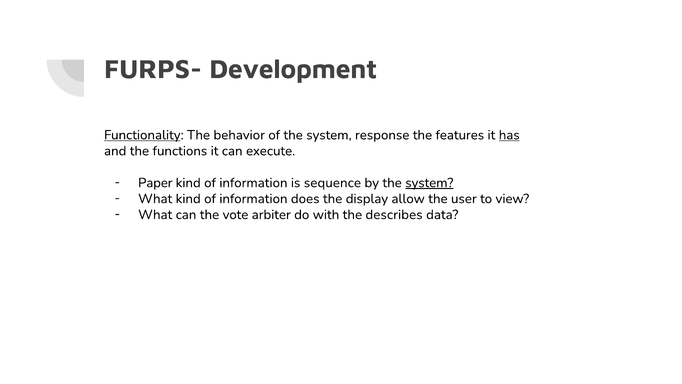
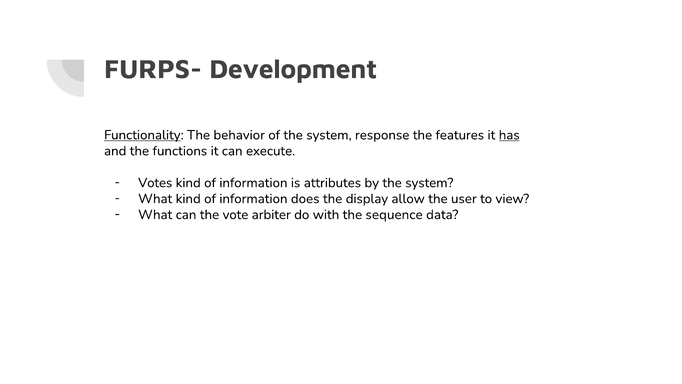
Paper: Paper -> Votes
sequence: sequence -> attributes
system at (429, 183) underline: present -> none
describes: describes -> sequence
